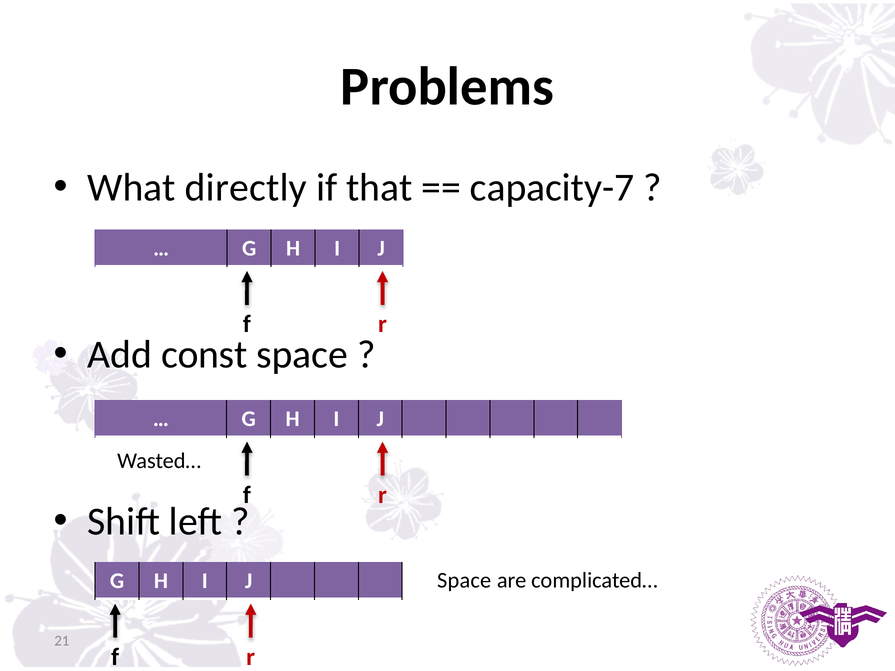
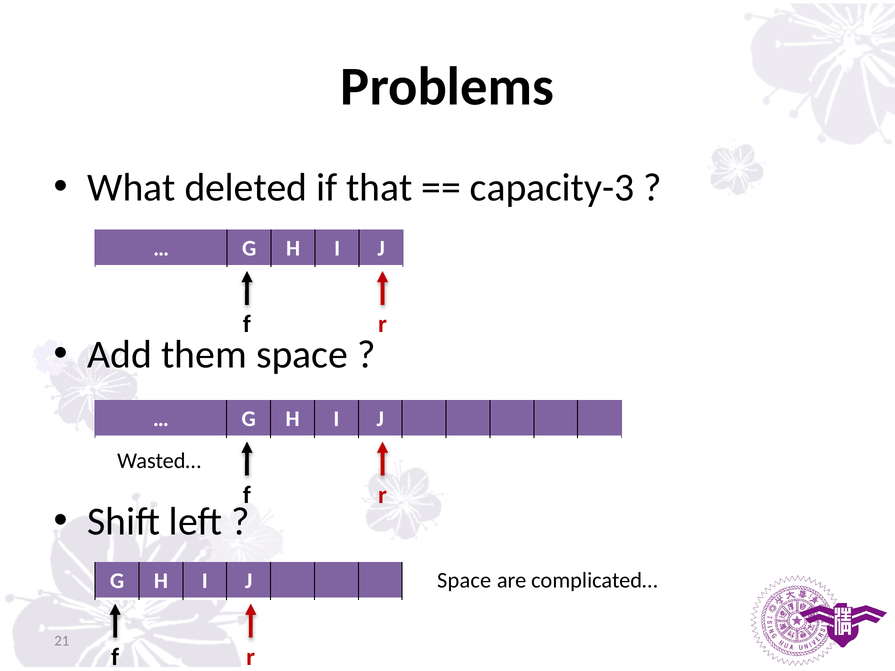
directly: directly -> deleted
capacity-7: capacity-7 -> capacity-3
const: const -> them
